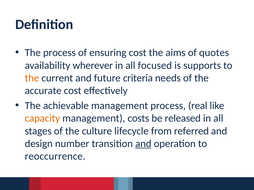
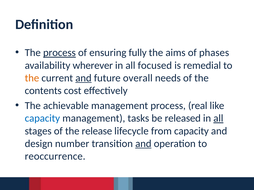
process at (59, 53) underline: none -> present
ensuring cost: cost -> fully
quotes: quotes -> phases
supports: supports -> remedial
and at (83, 78) underline: none -> present
criteria: criteria -> overall
accurate: accurate -> contents
capacity at (42, 119) colour: orange -> blue
costs: costs -> tasks
all at (218, 119) underline: none -> present
culture: culture -> release
from referred: referred -> capacity
